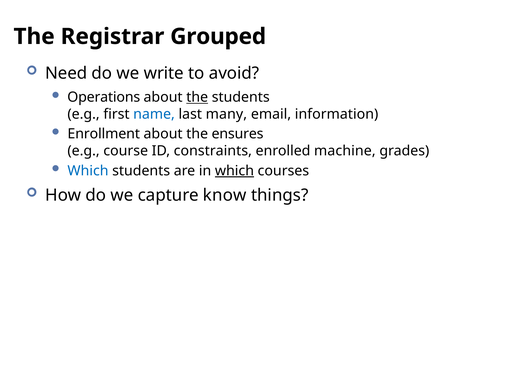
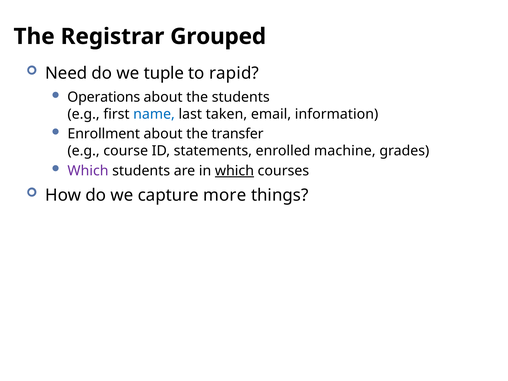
write: write -> tuple
avoid: avoid -> rapid
the at (197, 97) underline: present -> none
many: many -> taken
ensures: ensures -> transfer
constraints: constraints -> statements
Which at (88, 171) colour: blue -> purple
know: know -> more
